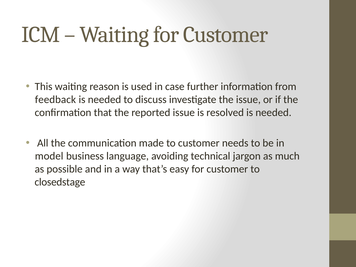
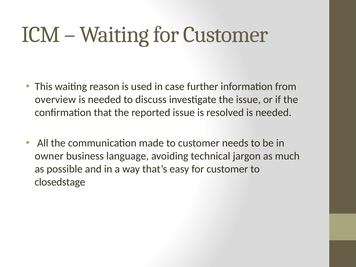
feedback: feedback -> overview
model: model -> owner
